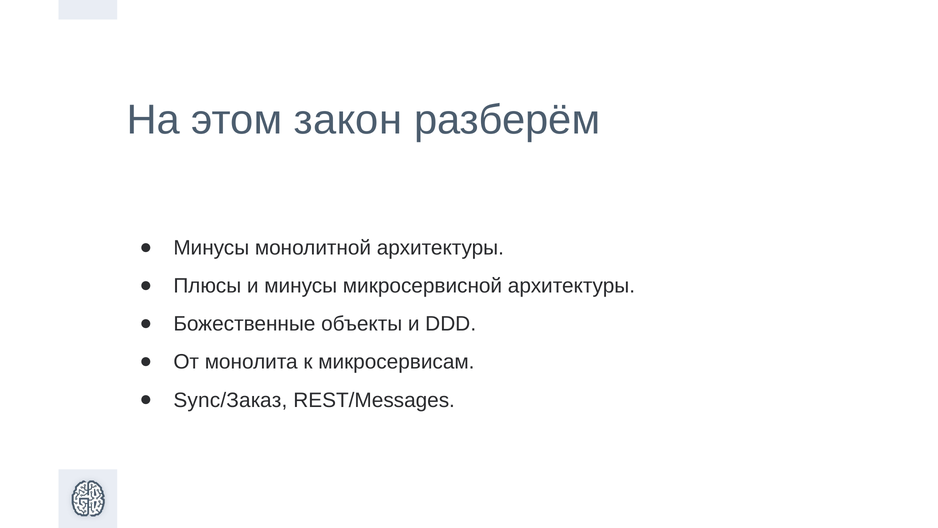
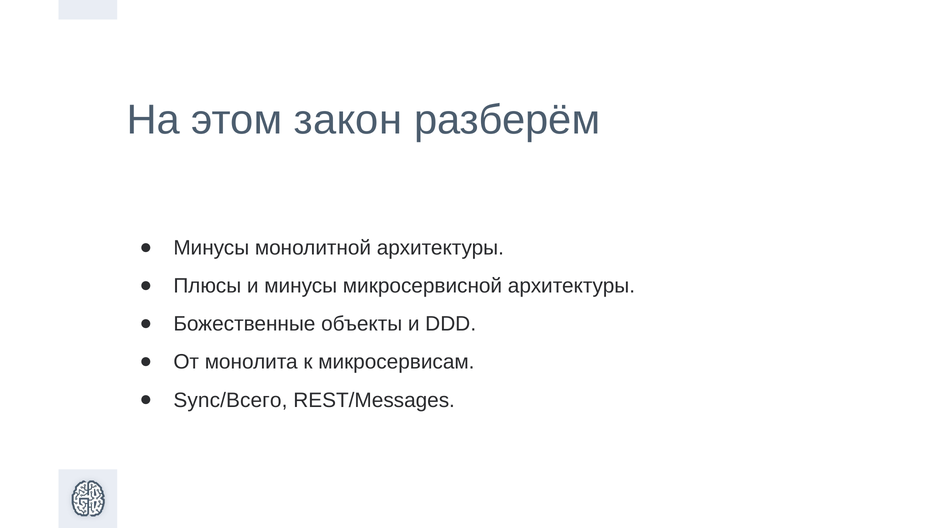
Sync/Заказ: Sync/Заказ -> Sync/Всего
